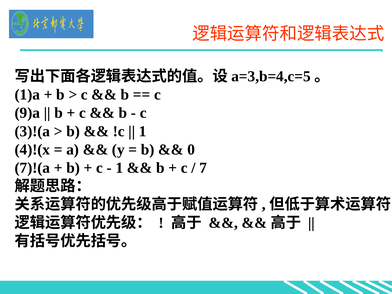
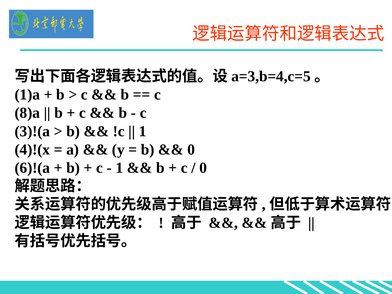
9)a: 9)a -> 8)a
7)!(a: 7)!(a -> 6)!(a
7 at (203, 168): 7 -> 0
